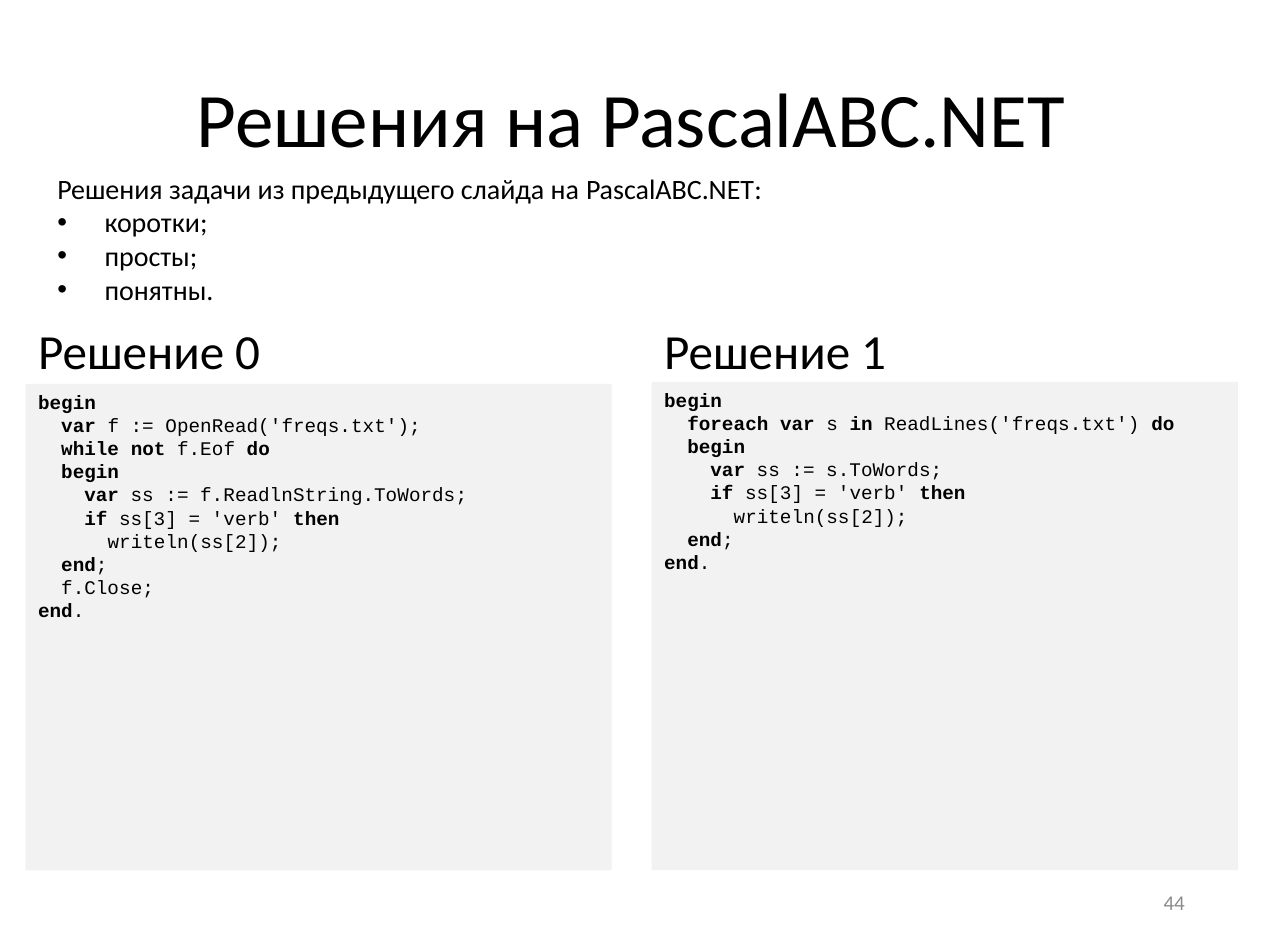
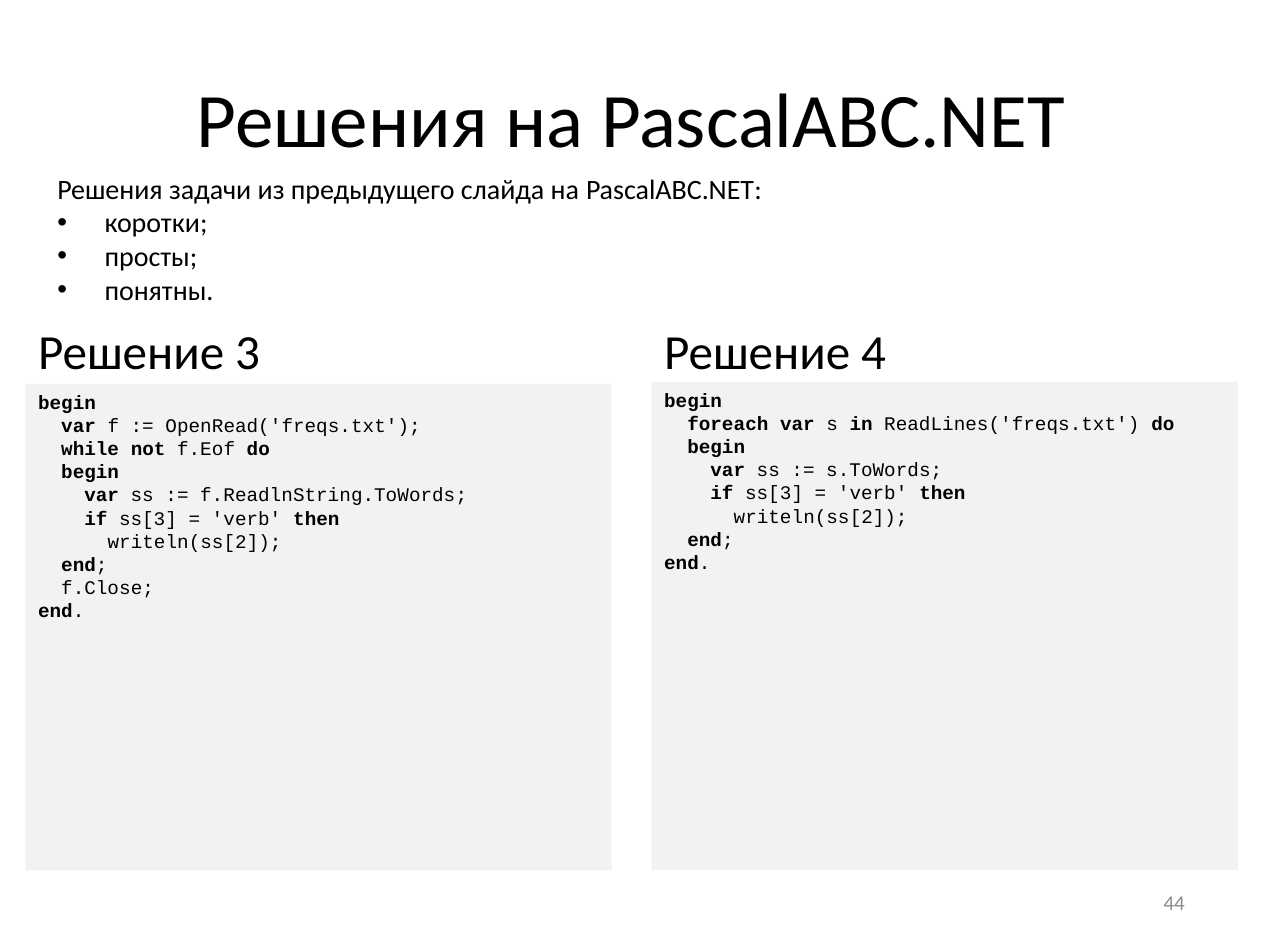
0: 0 -> 3
1: 1 -> 4
